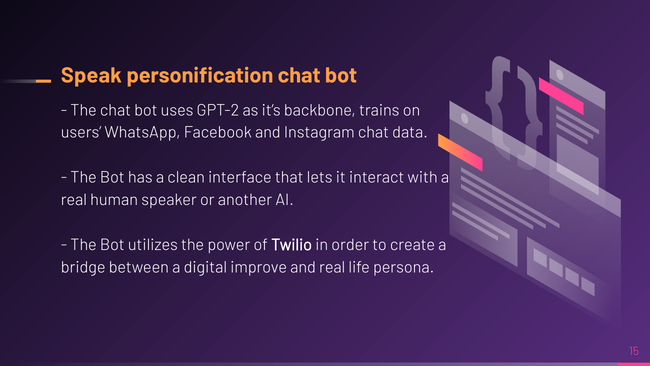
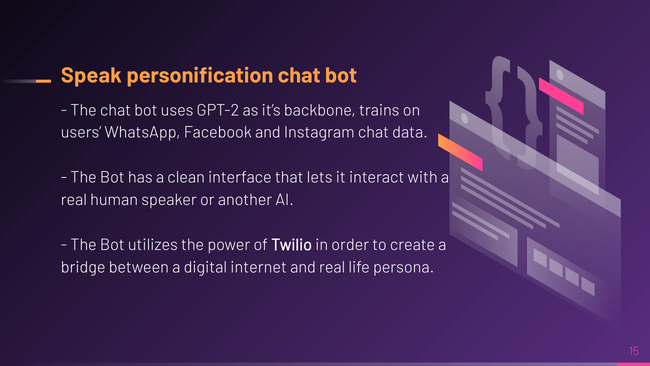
improve: improve -> internet
